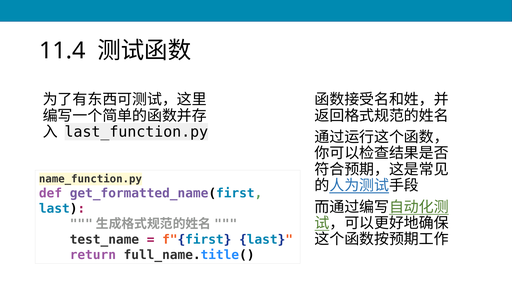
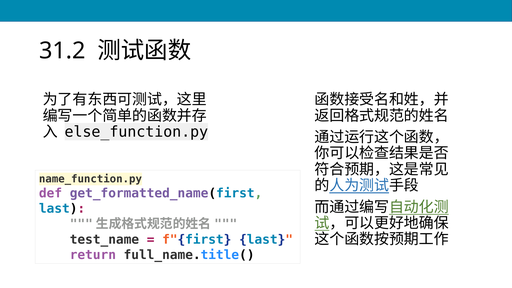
11.4: 11.4 -> 31.2
last_function.py: last_function.py -> else_function.py
